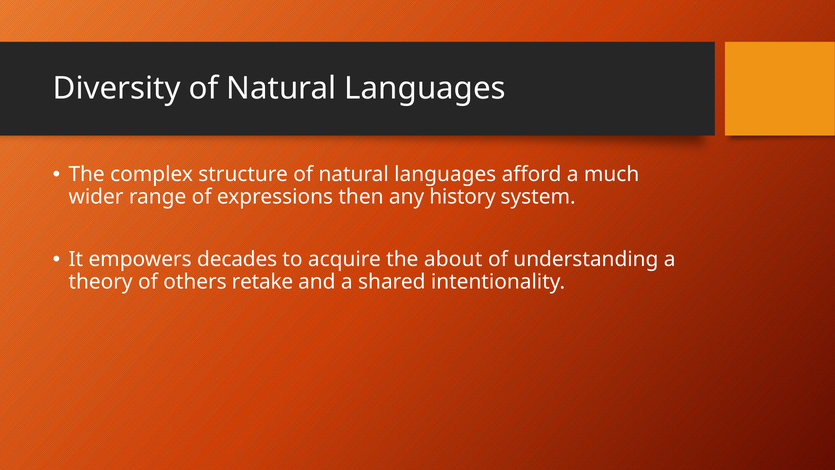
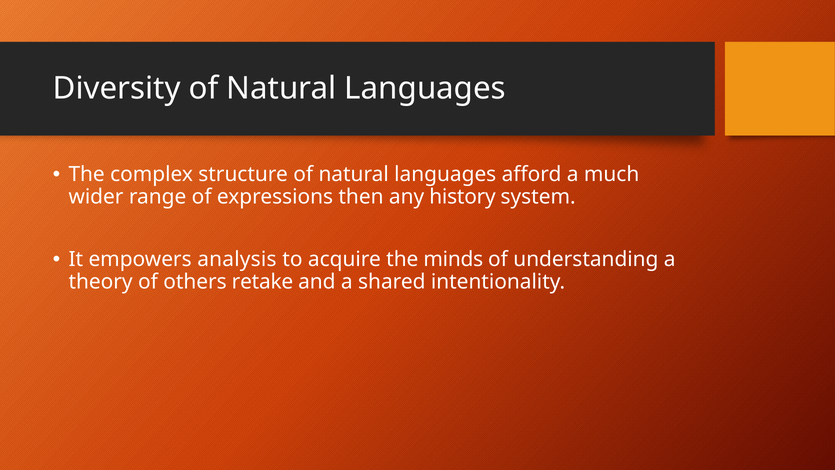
decades: decades -> analysis
about: about -> minds
